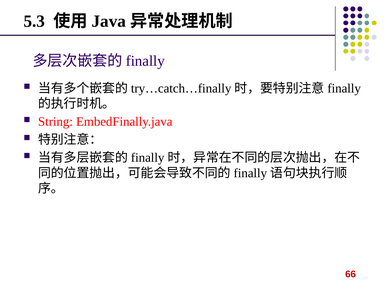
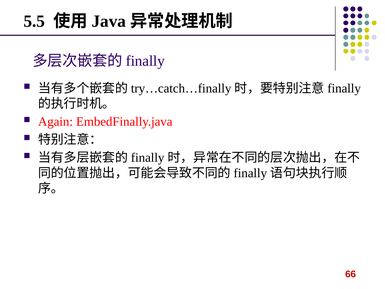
5.3: 5.3 -> 5.5
String: String -> Again
